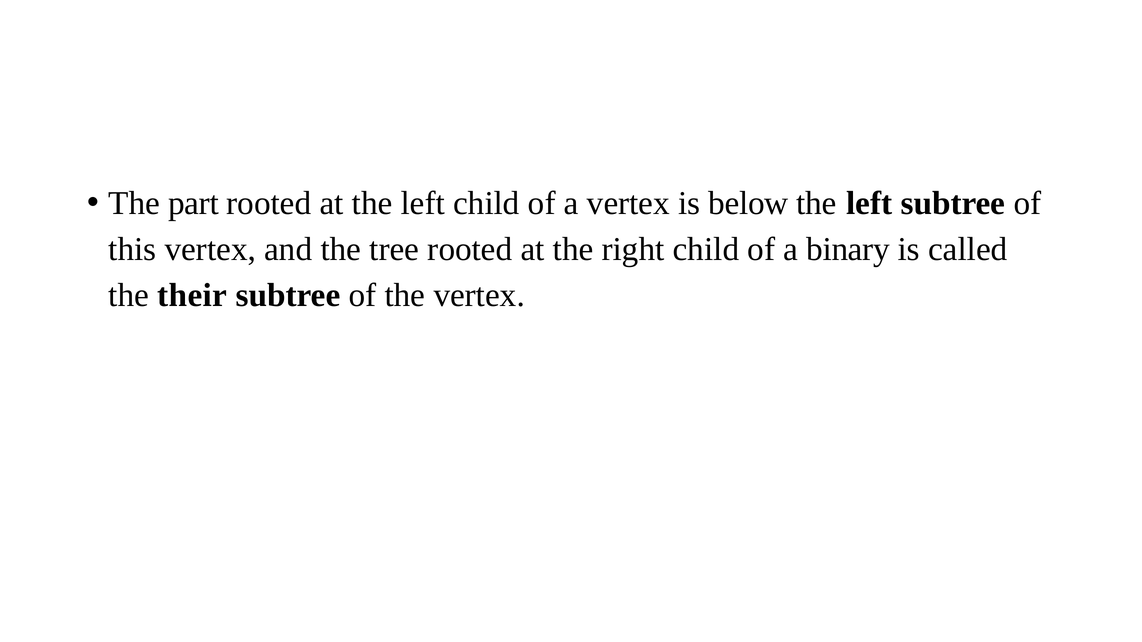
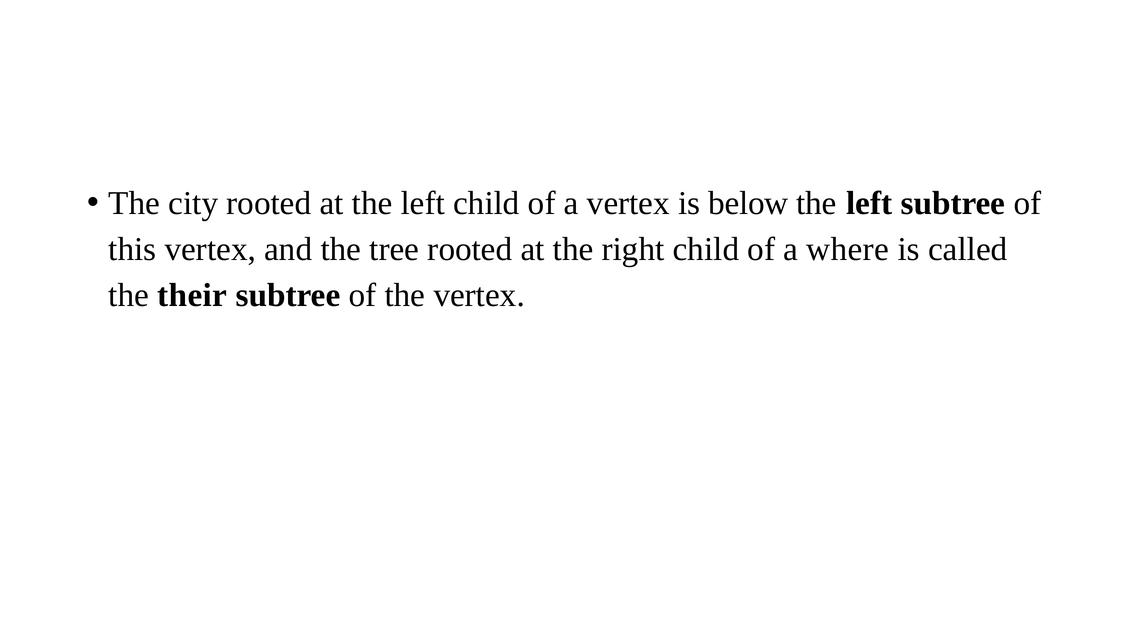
part: part -> city
binary: binary -> where
